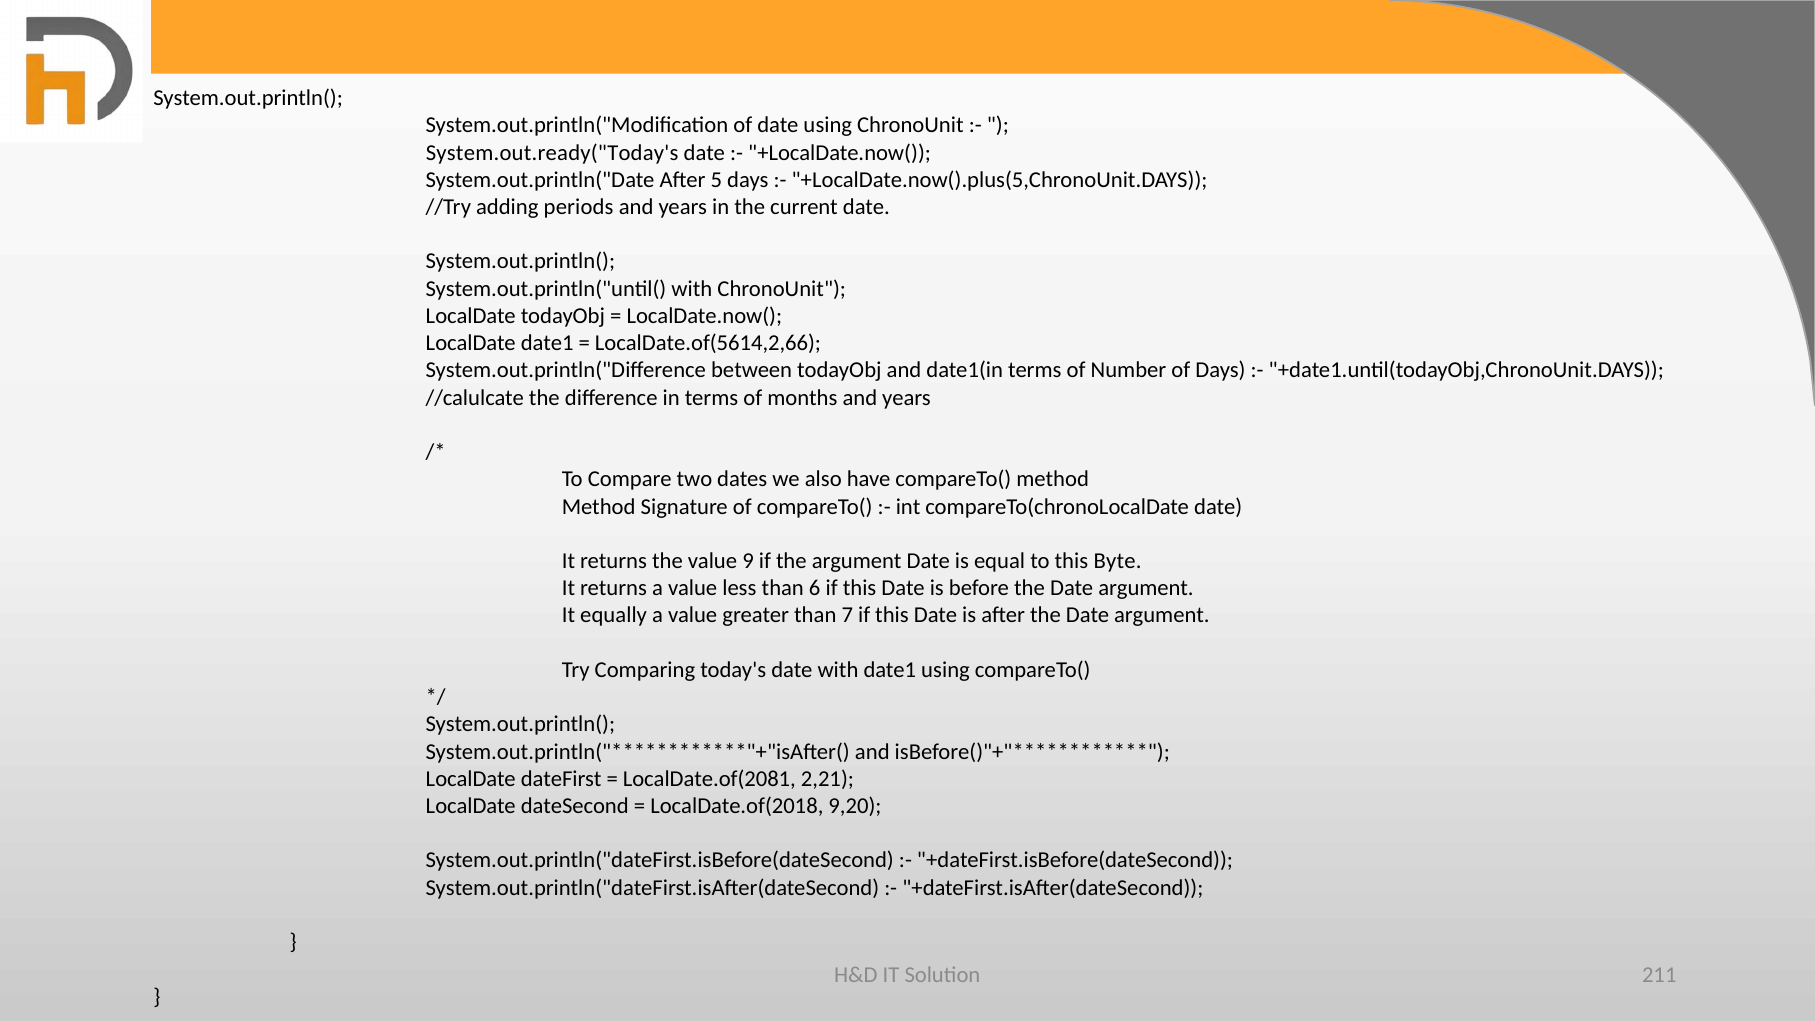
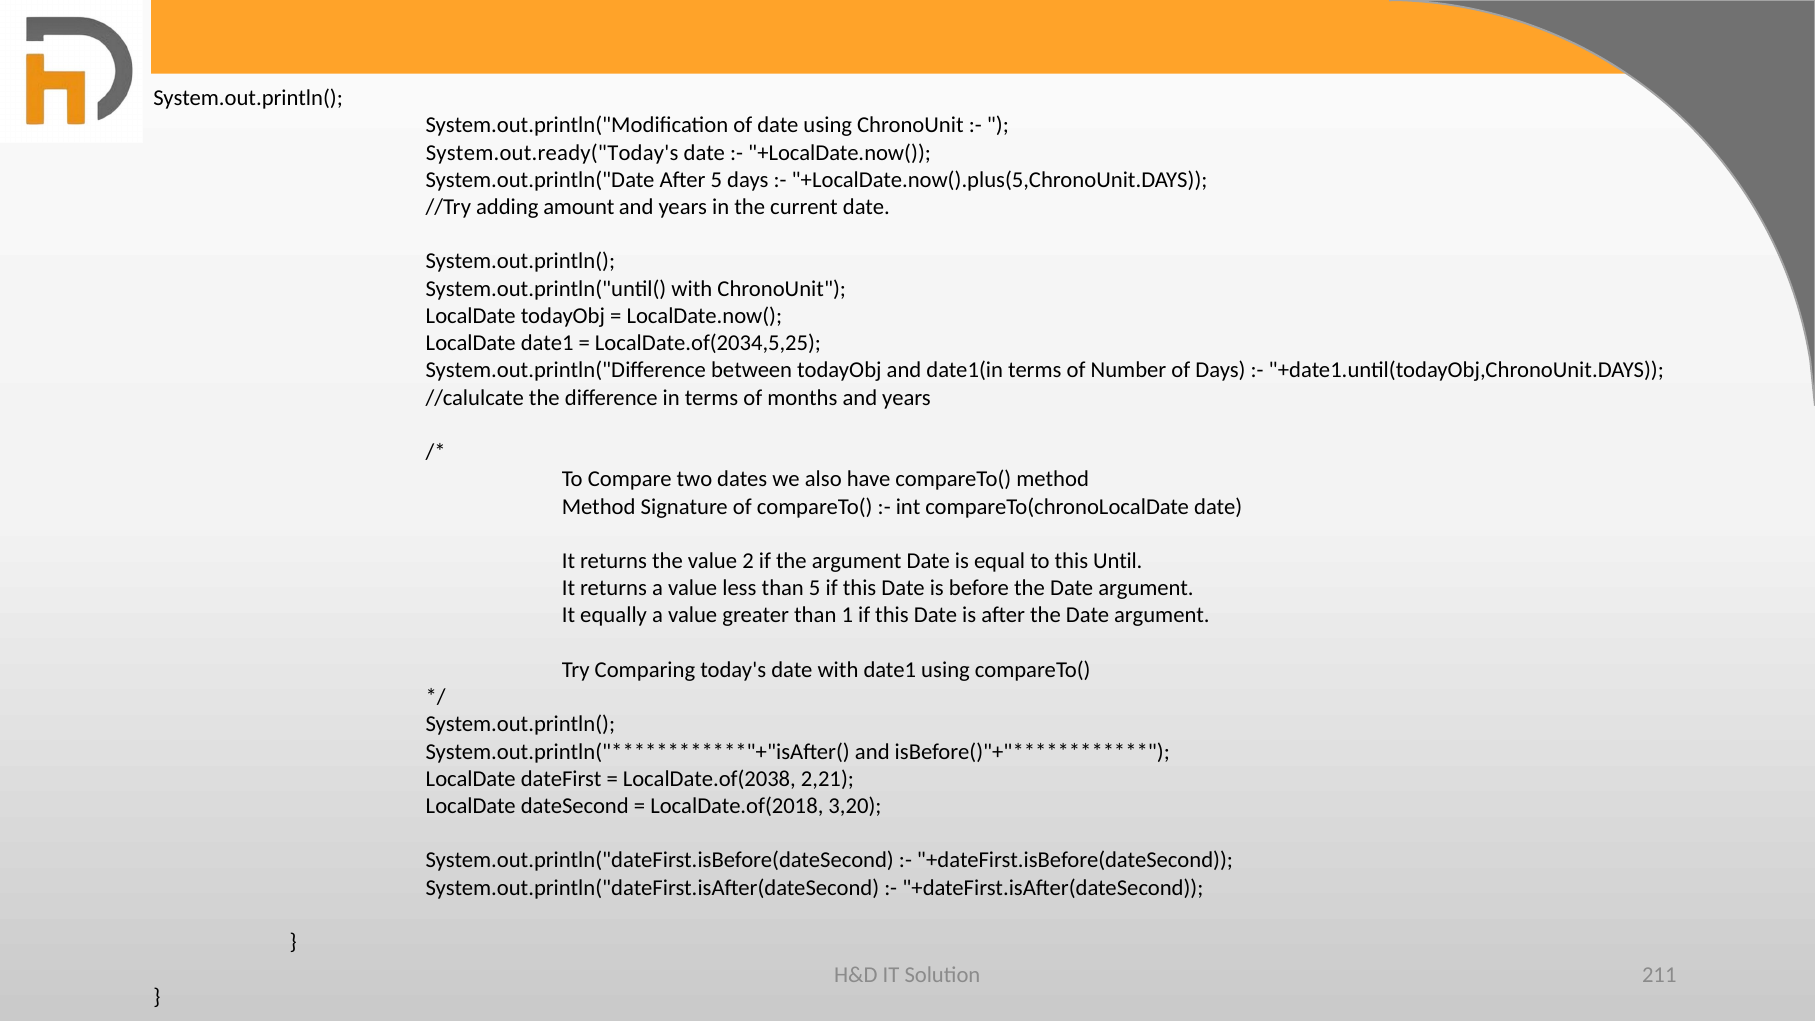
periods: periods -> amount
LocalDate.of(5614,2,66: LocalDate.of(5614,2,66 -> LocalDate.of(2034,5,25
9: 9 -> 2
Byte: Byte -> Until
than 6: 6 -> 5
7: 7 -> 1
LocalDate.of(2081: LocalDate.of(2081 -> LocalDate.of(2038
9,20: 9,20 -> 3,20
